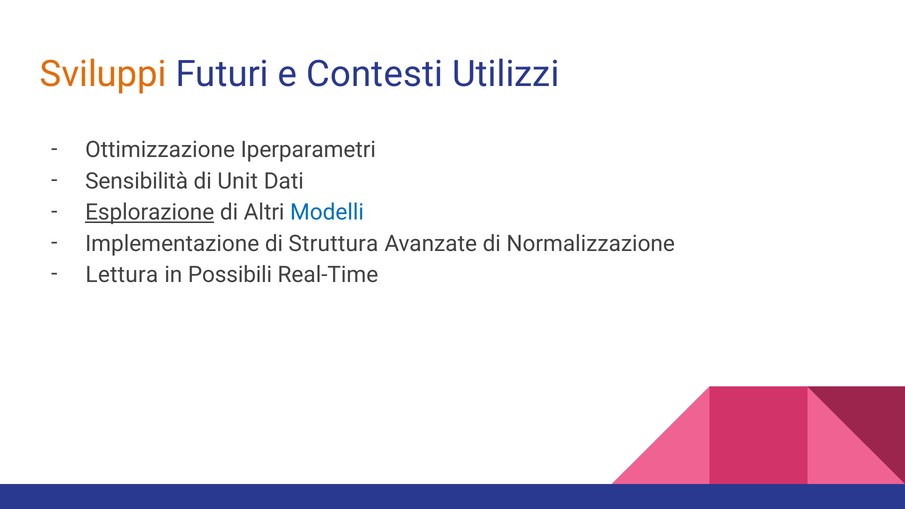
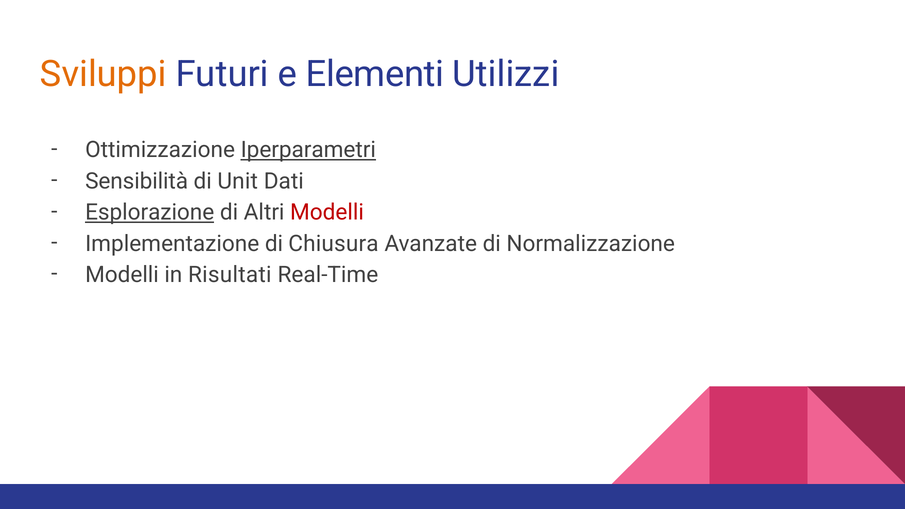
Contesti: Contesti -> Elementi
Iperparametri underline: none -> present
Modelli at (327, 212) colour: blue -> red
Struttura: Struttura -> Chiusura
Lettura at (122, 275): Lettura -> Modelli
Possibili: Possibili -> Risultati
